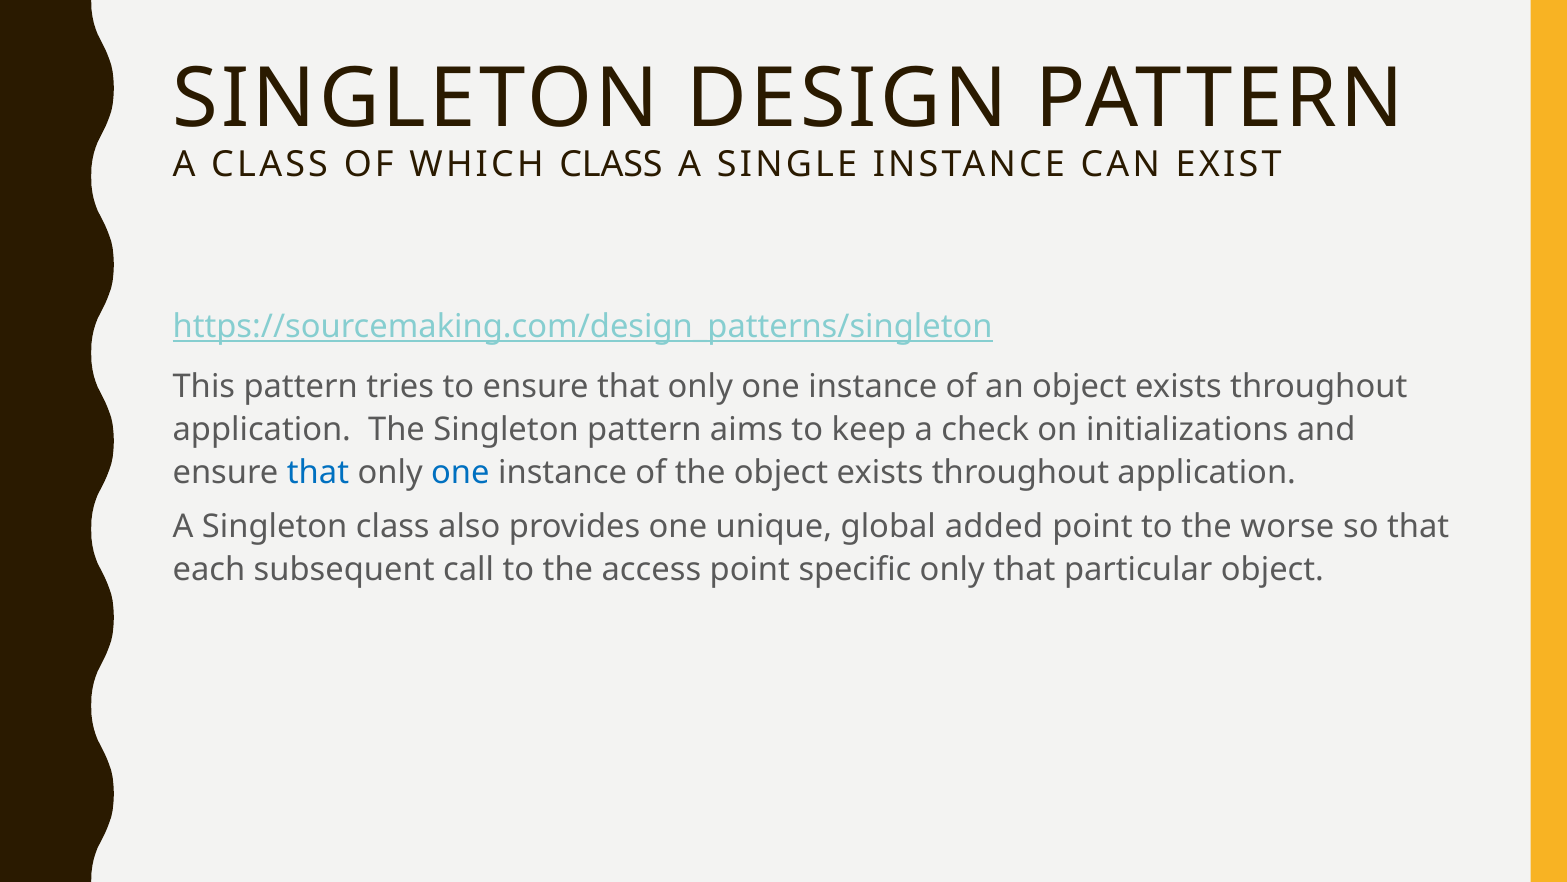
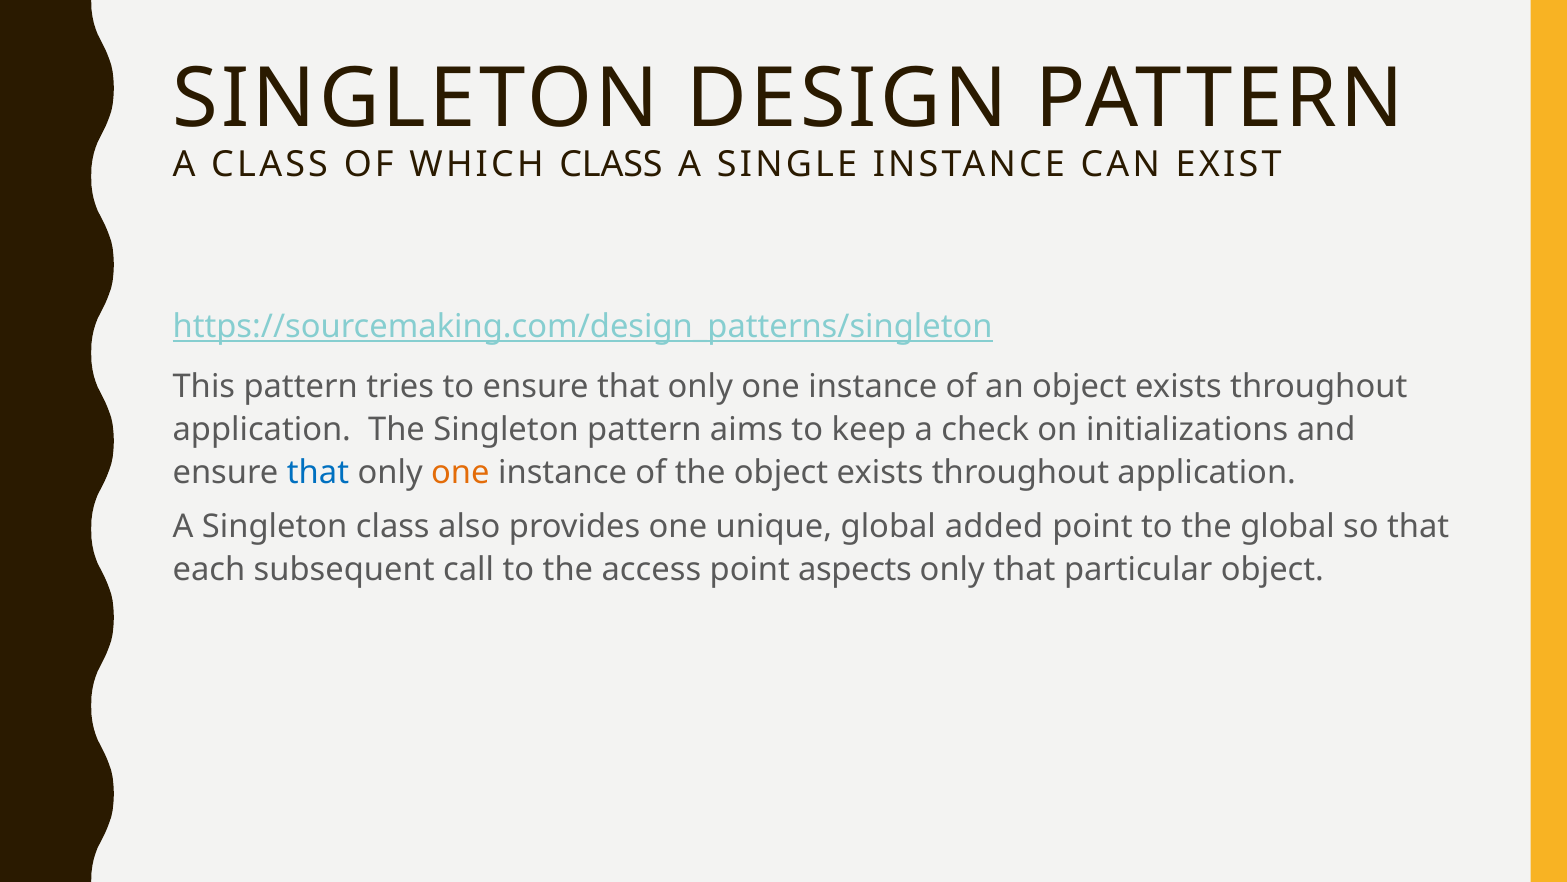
one at (460, 472) colour: blue -> orange
the worse: worse -> global
specific: specific -> aspects
